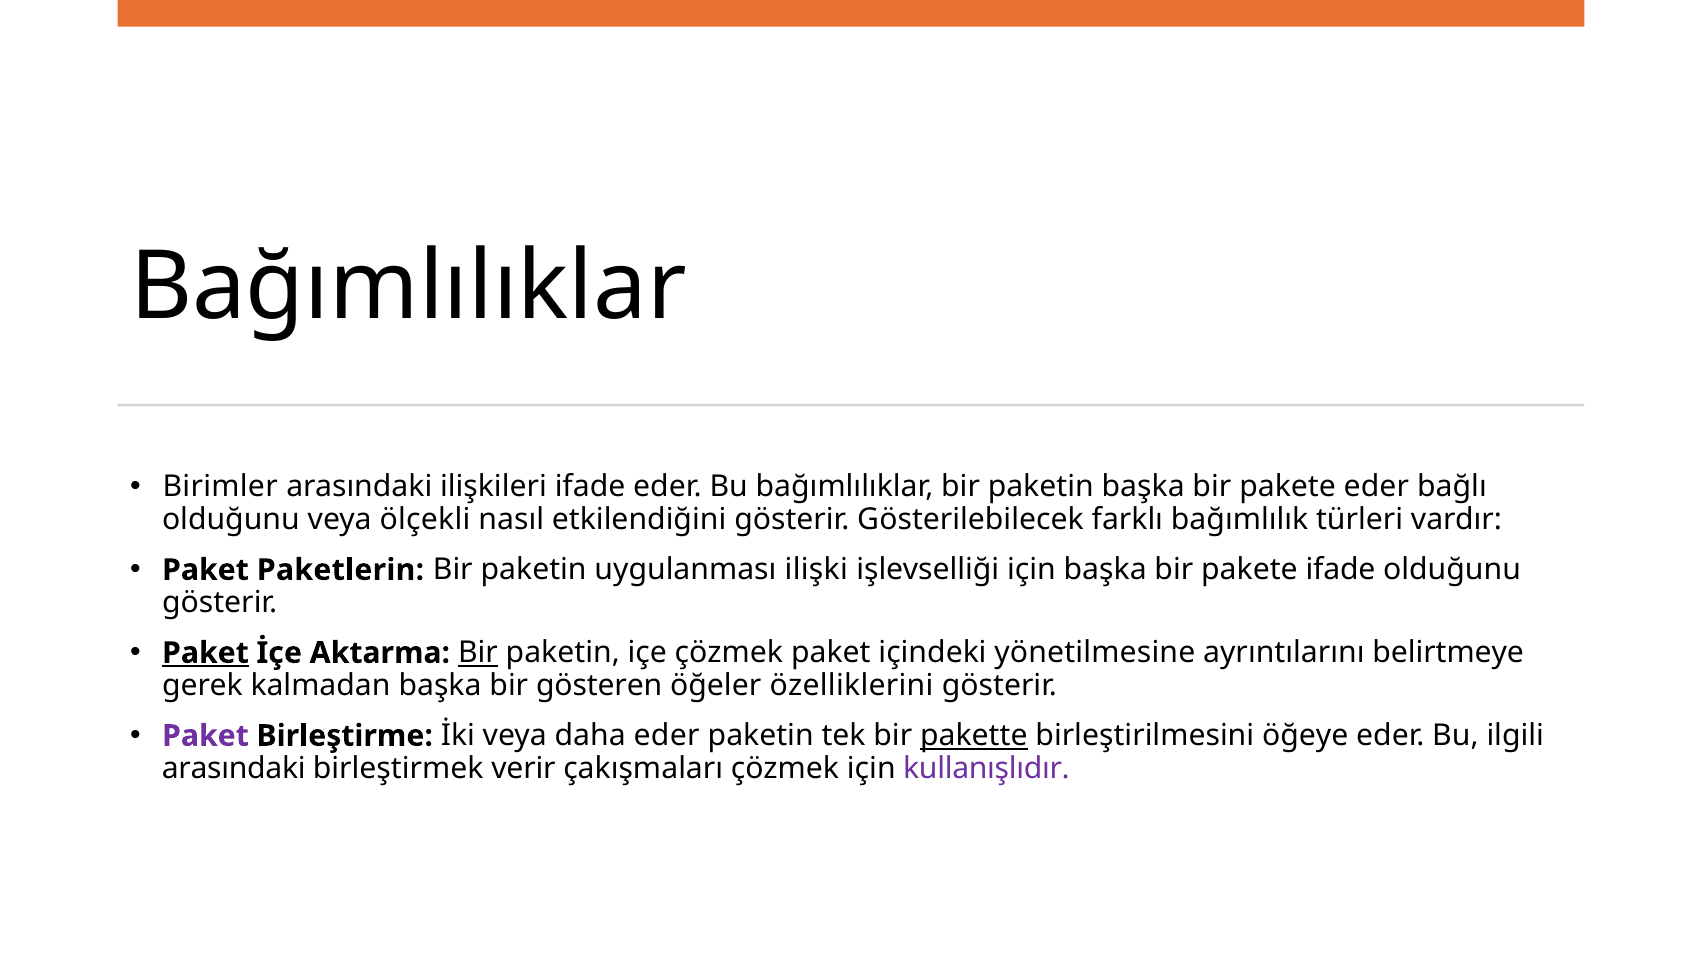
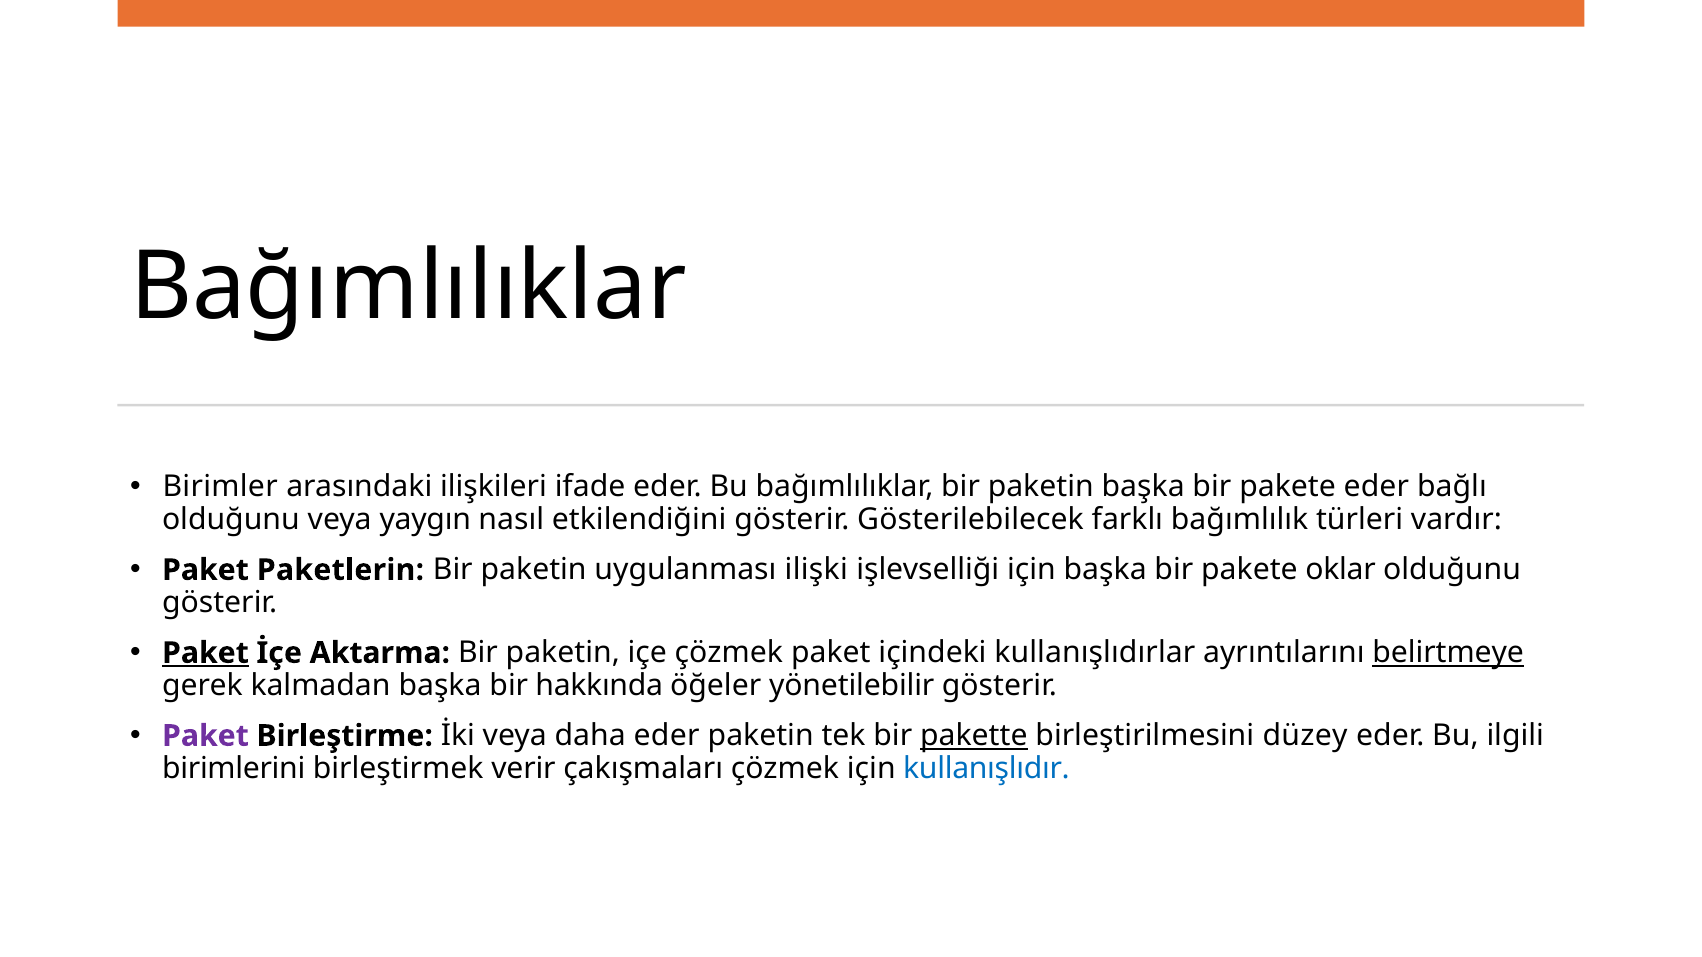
ölçekli: ölçekli -> yaygın
pakete ifade: ifade -> oklar
Bir at (478, 653) underline: present -> none
yönetilmesine: yönetilmesine -> kullanışlıdırlar
belirtmeye underline: none -> present
gösteren: gösteren -> hakkında
özelliklerini: özelliklerini -> yönetilebilir
öğeye: öğeye -> düzey
arasındaki at (234, 769): arasındaki -> birimlerini
kullanışlıdır colour: purple -> blue
